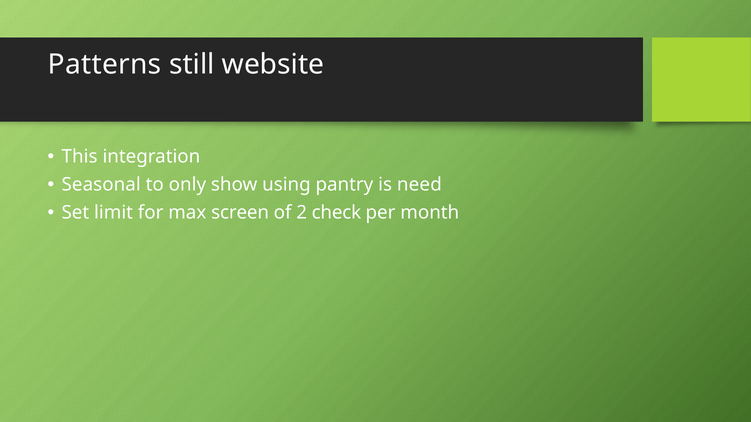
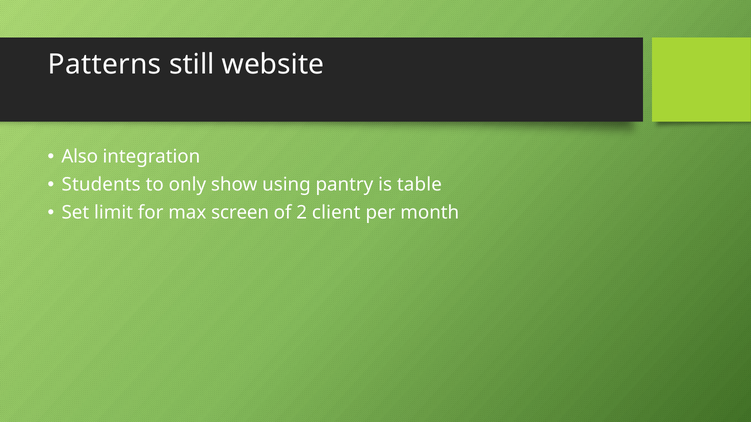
This: This -> Also
Seasonal: Seasonal -> Students
need: need -> table
check: check -> client
